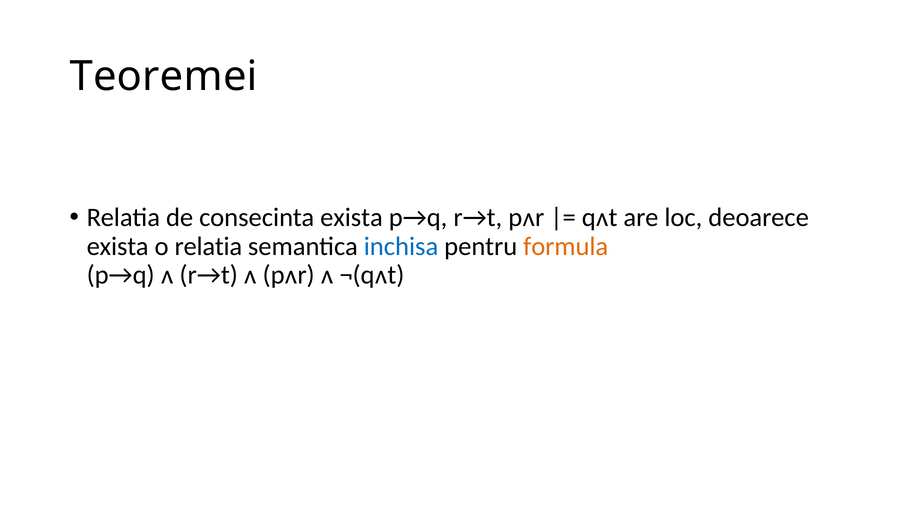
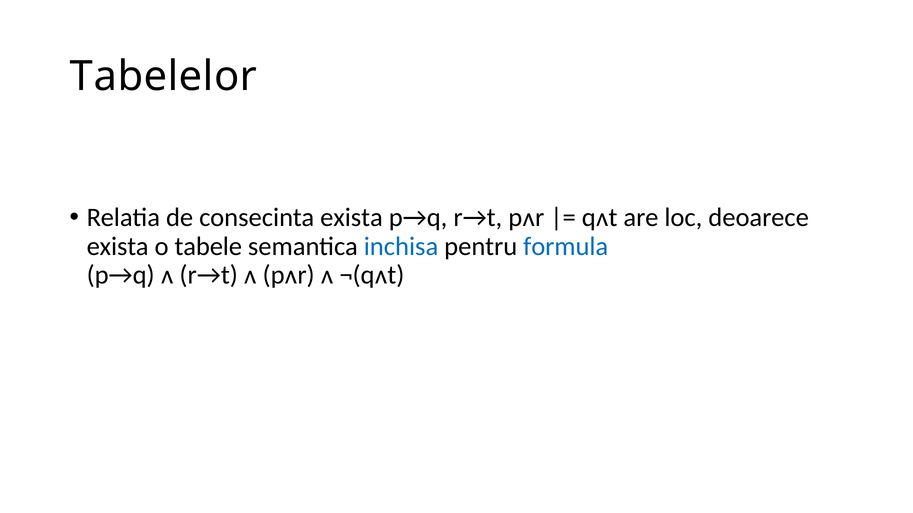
Teoremei: Teoremei -> Tabelelor
o relatia: relatia -> tabele
formula colour: orange -> blue
